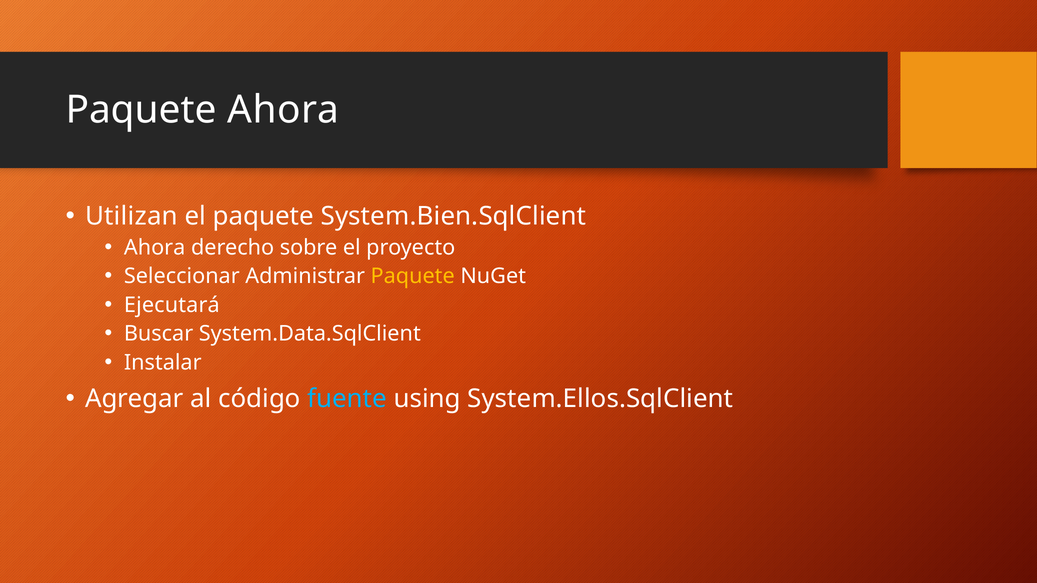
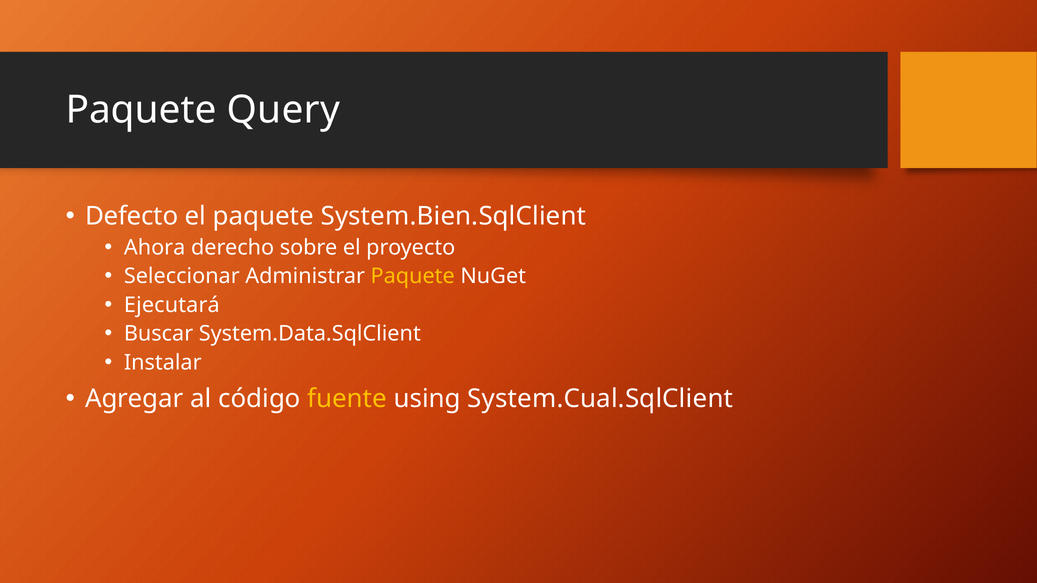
Paquete Ahora: Ahora -> Query
Utilizan: Utilizan -> Defecto
fuente colour: light blue -> yellow
System.Ellos.SqlClient: System.Ellos.SqlClient -> System.Cual.SqlClient
